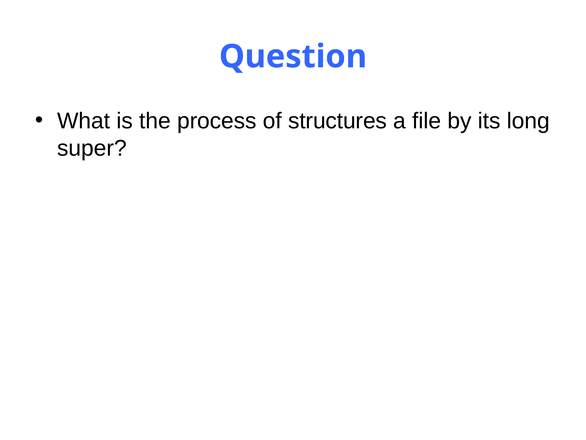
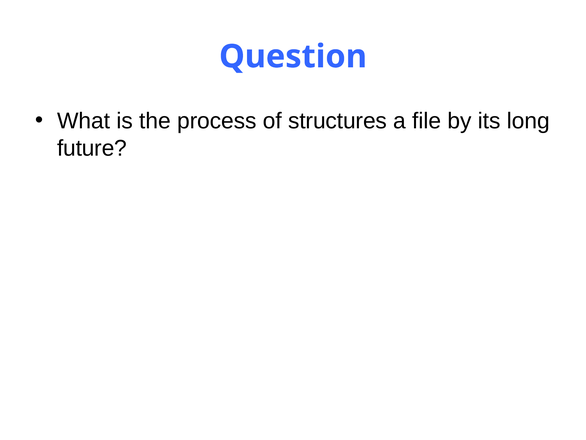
super: super -> future
